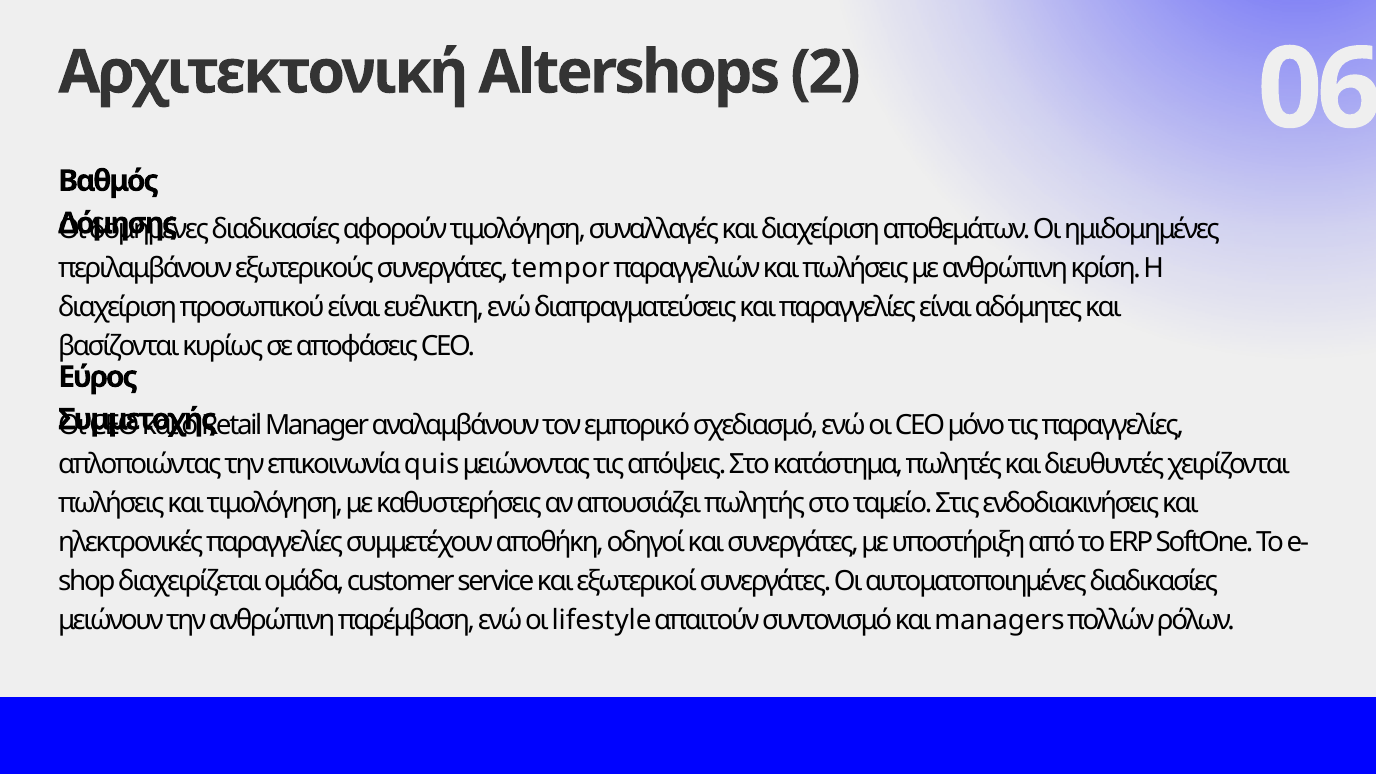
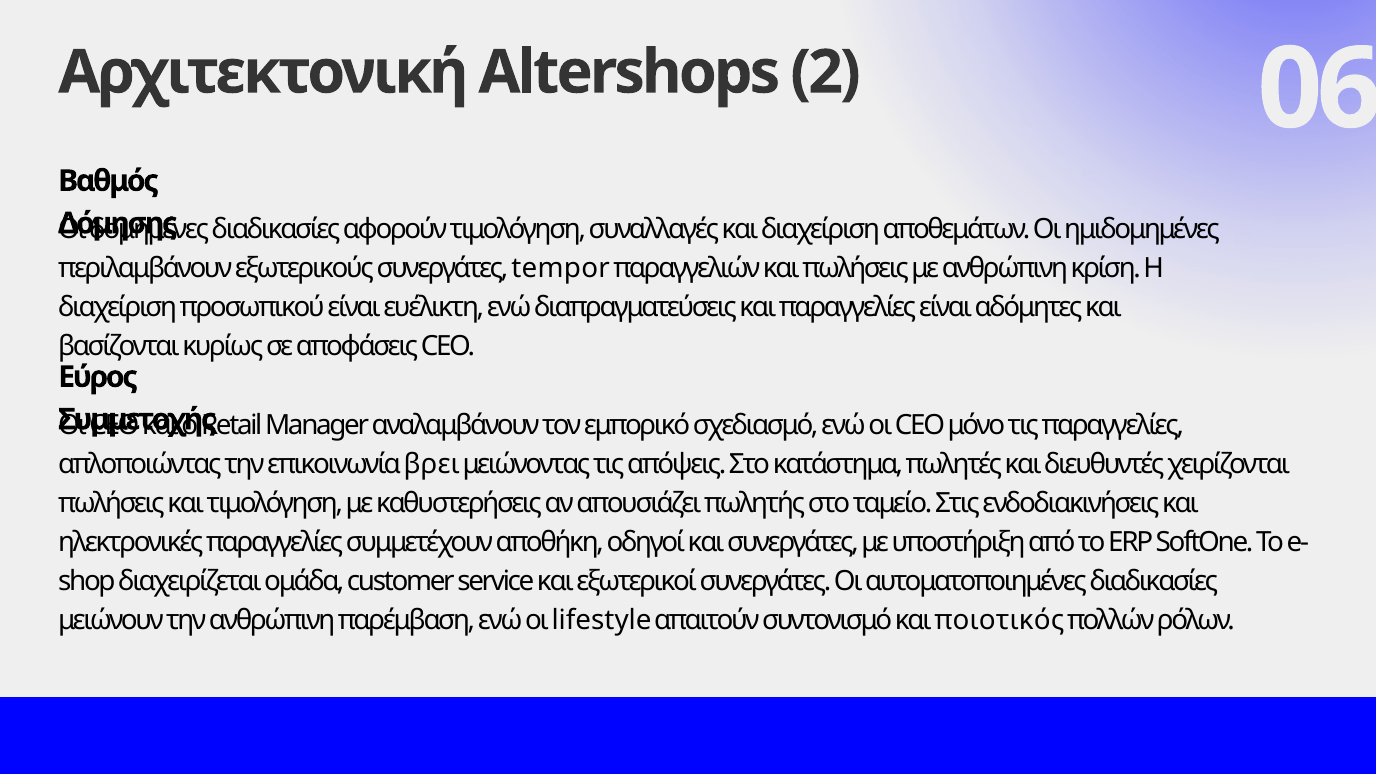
quis: quis -> βρει
managers: managers -> ποιοτικός
